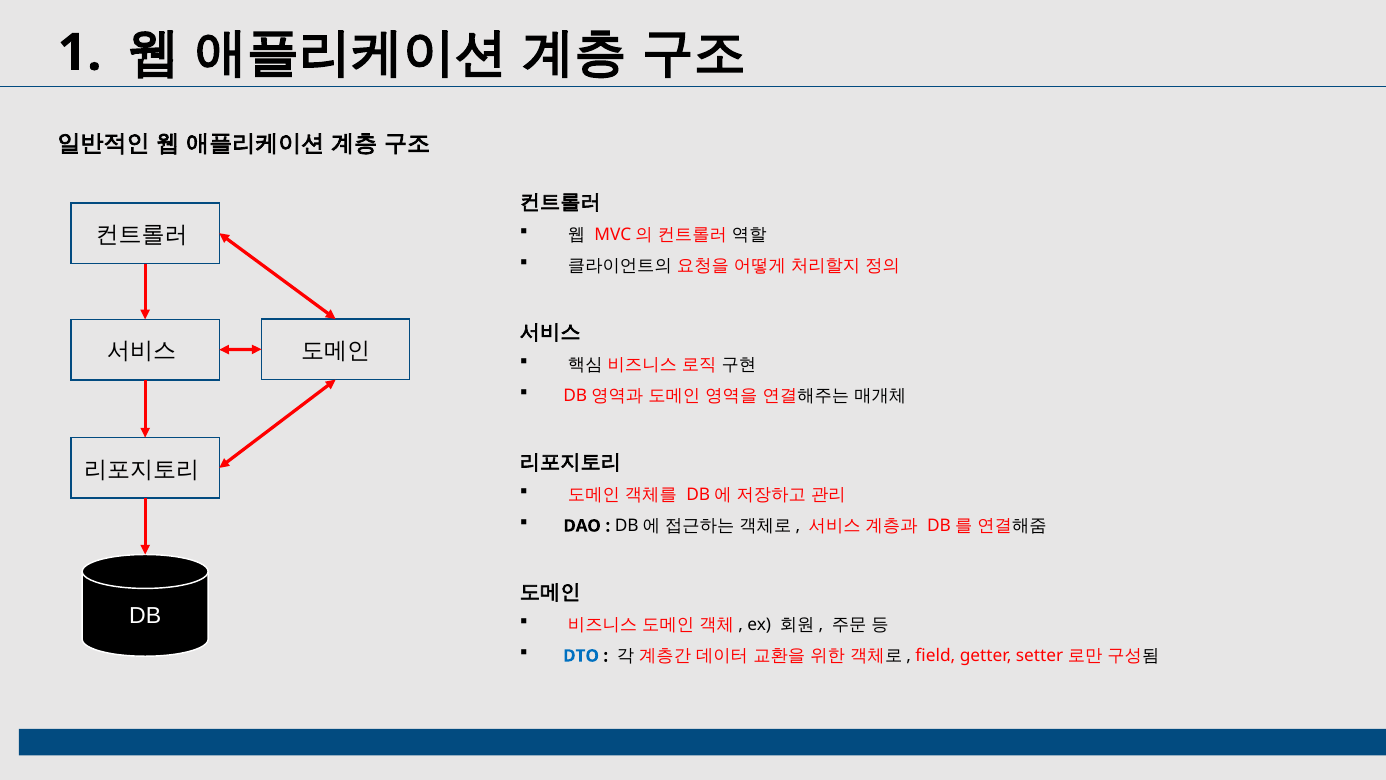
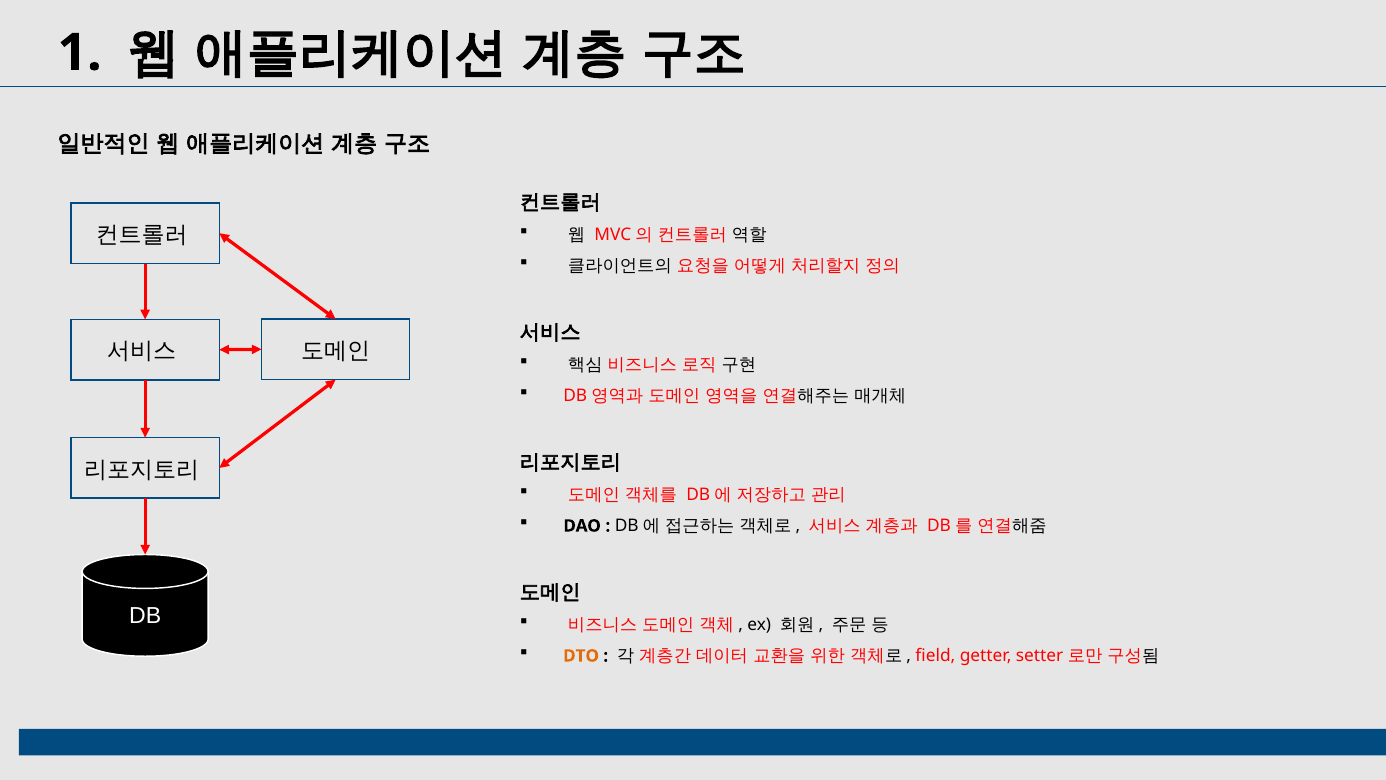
DTO colour: blue -> orange
